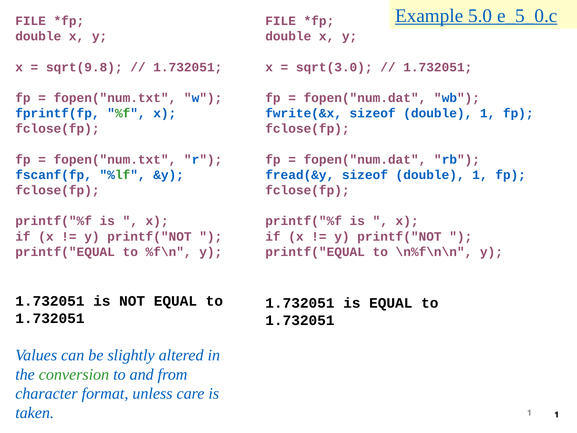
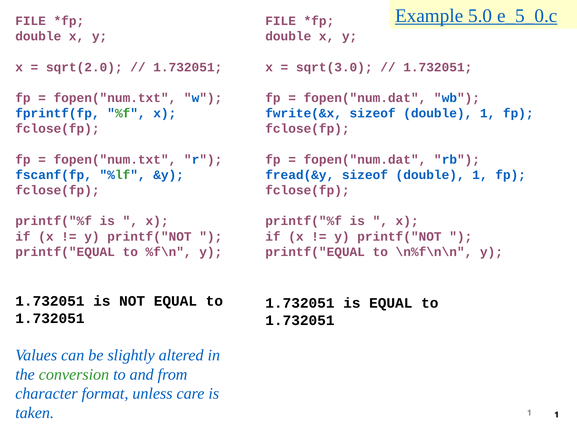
sqrt(9.8: sqrt(9.8 -> sqrt(2.0
